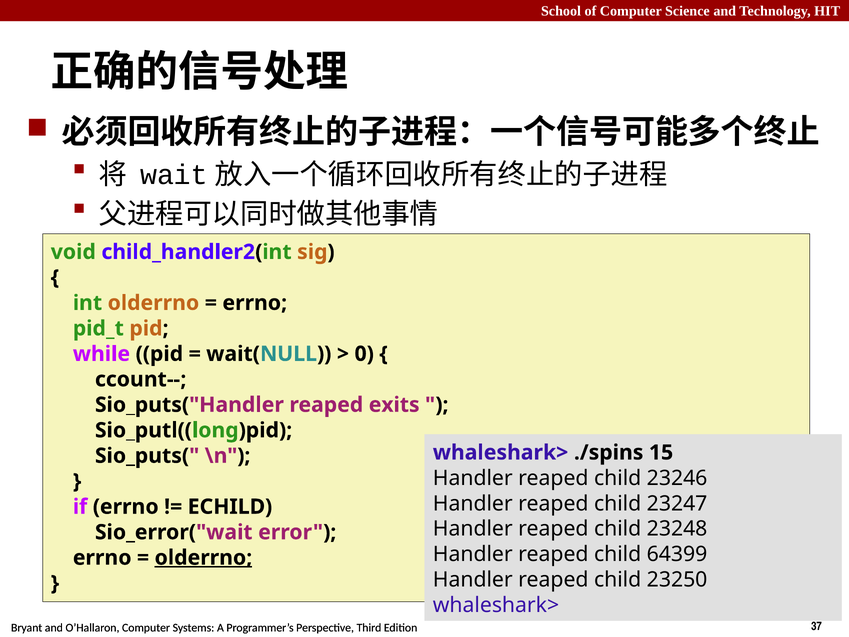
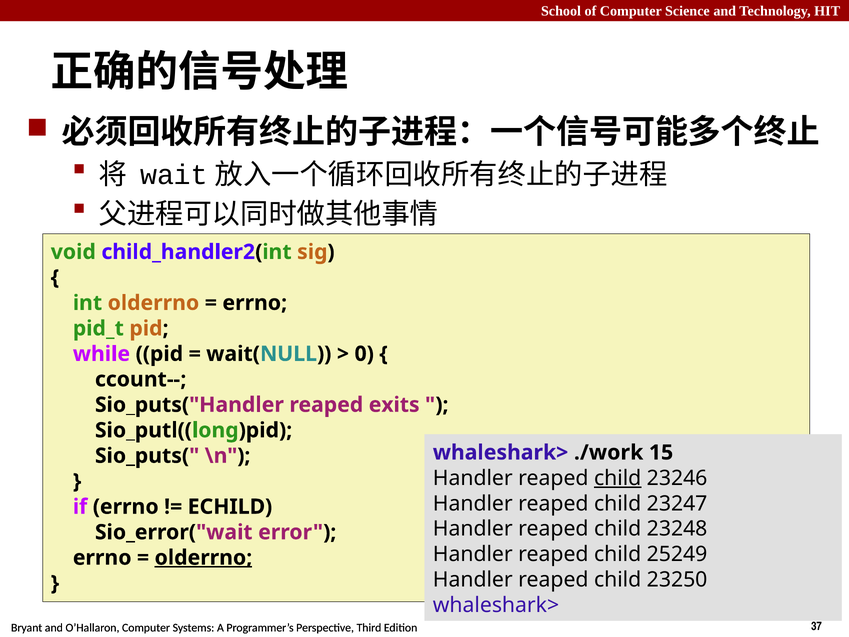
./spins: ./spins -> ./work
child at (618, 478) underline: none -> present
64399: 64399 -> 25249
